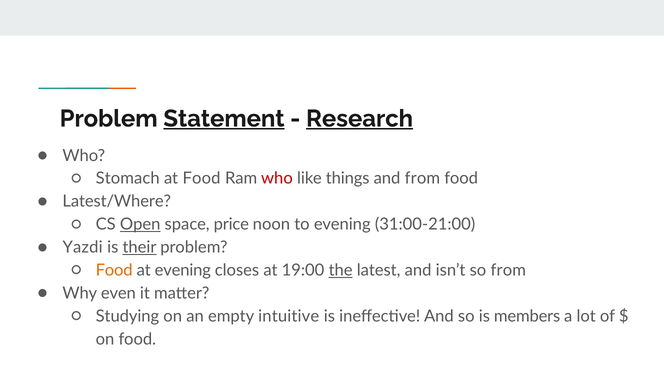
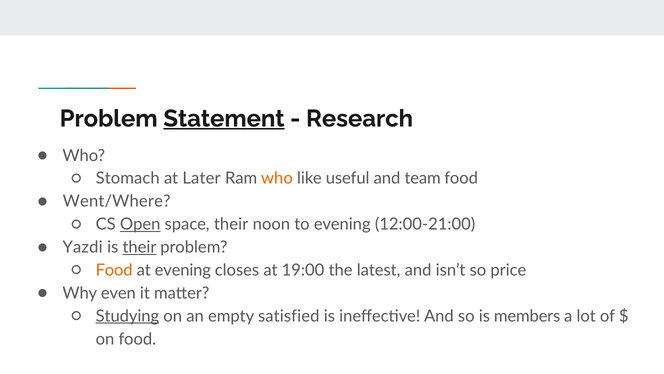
Research underline: present -> none
at Food: Food -> Later
who at (277, 178) colour: red -> orange
things: things -> useful
and from: from -> team
Latest/Where: Latest/Where -> Went/Where
space price: price -> their
31:00-21:00: 31:00-21:00 -> 12:00-21:00
the underline: present -> none
so from: from -> price
Studying underline: none -> present
intuitive: intuitive -> satisfied
